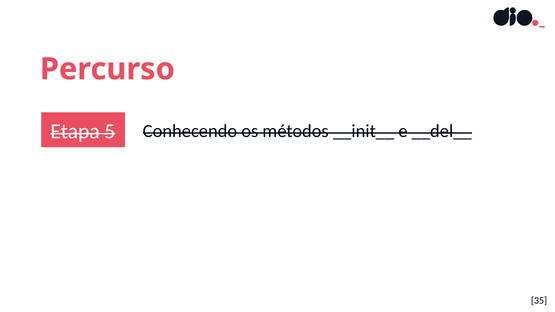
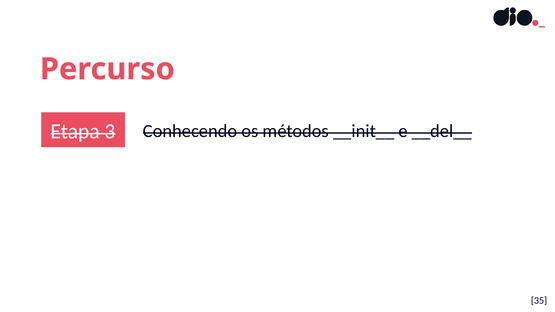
5: 5 -> 3
